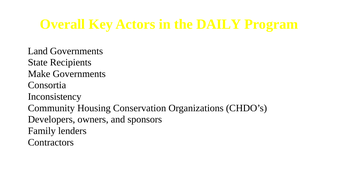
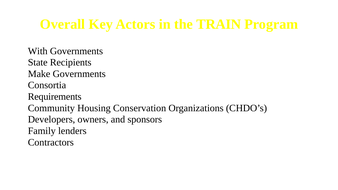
DAILY: DAILY -> TRAIN
Land: Land -> With
Inconsistency: Inconsistency -> Requirements
